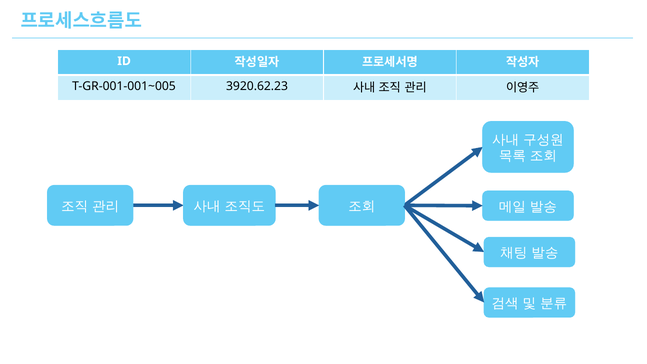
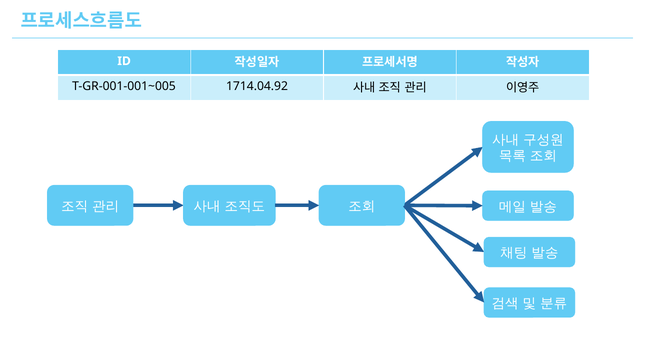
3920.62.23: 3920.62.23 -> 1714.04.92
